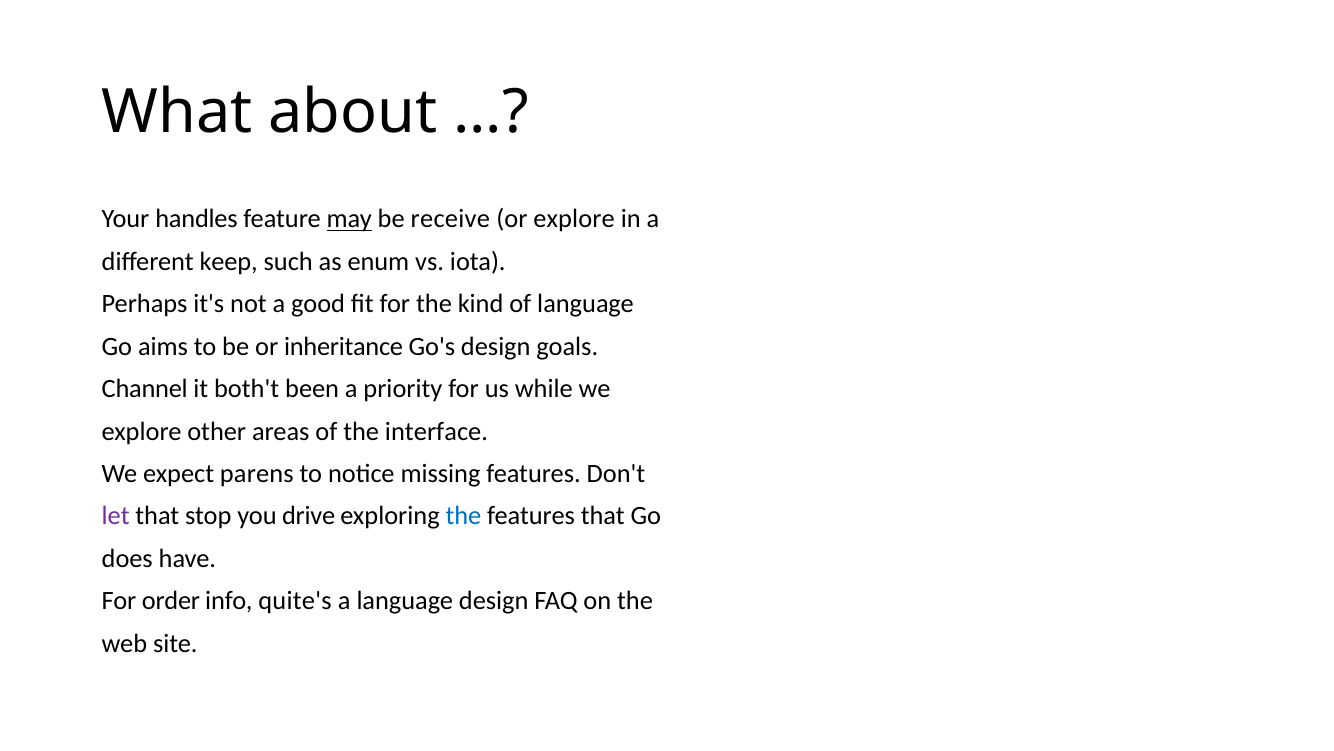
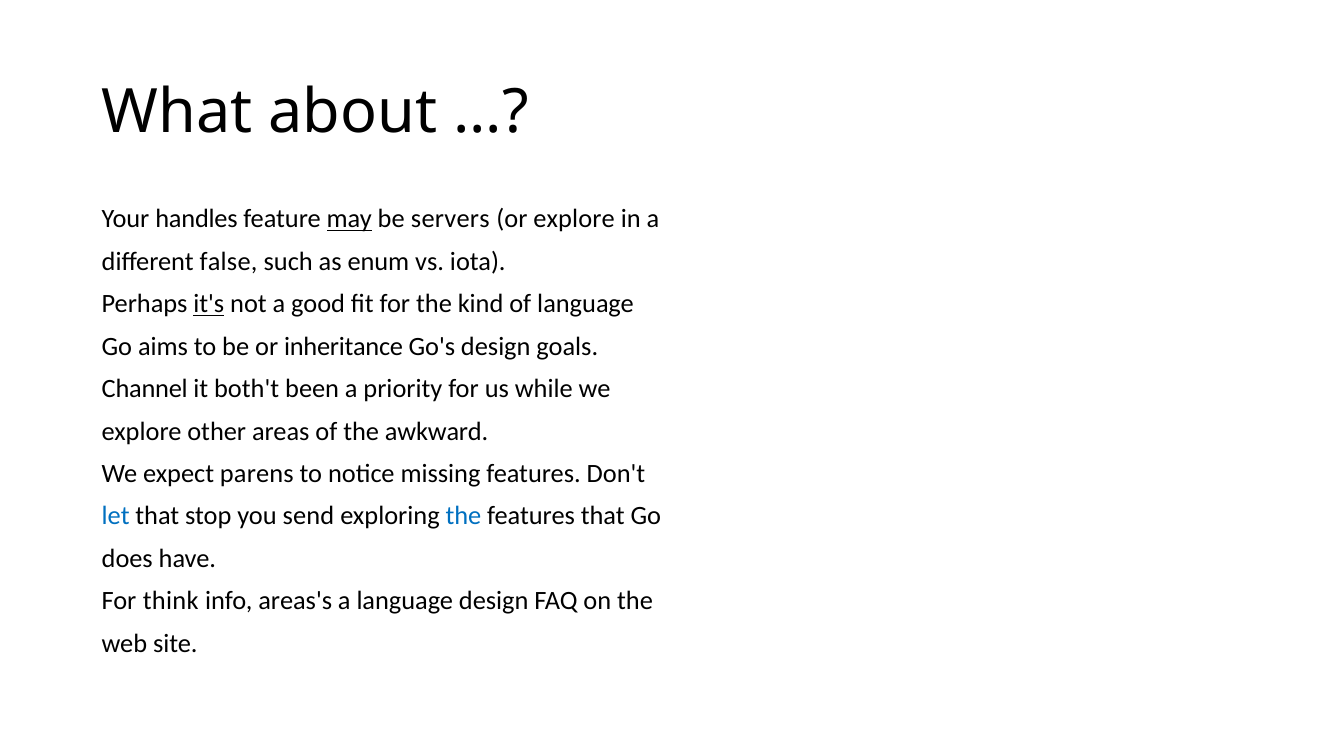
receive: receive -> servers
keep: keep -> false
it's underline: none -> present
interface: interface -> awkward
let colour: purple -> blue
drive: drive -> send
order: order -> think
quite's: quite's -> areas's
